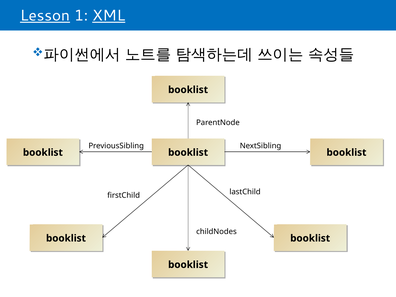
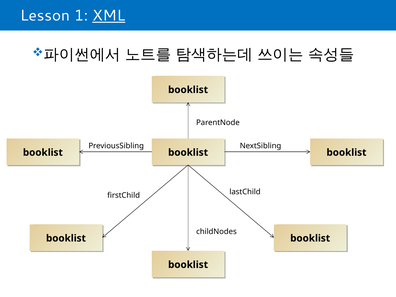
Lesson underline: present -> none
